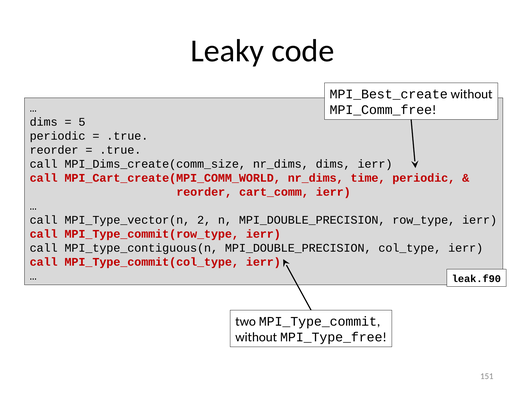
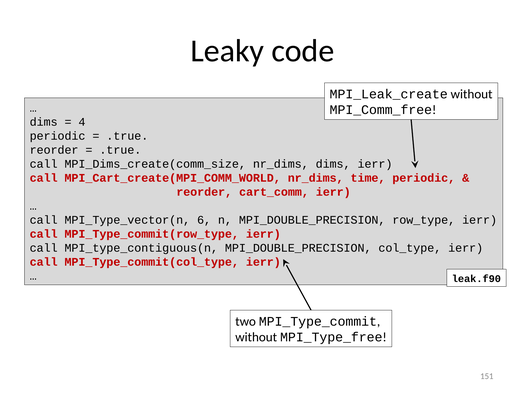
MPI_Best_create: MPI_Best_create -> MPI_Leak_create
5: 5 -> 4
2: 2 -> 6
